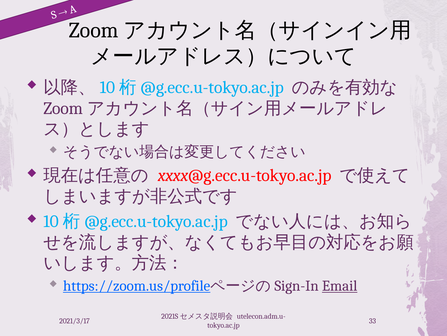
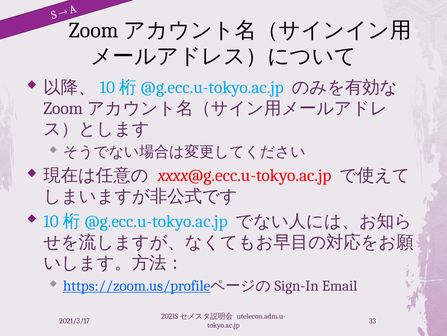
Email underline: present -> none
